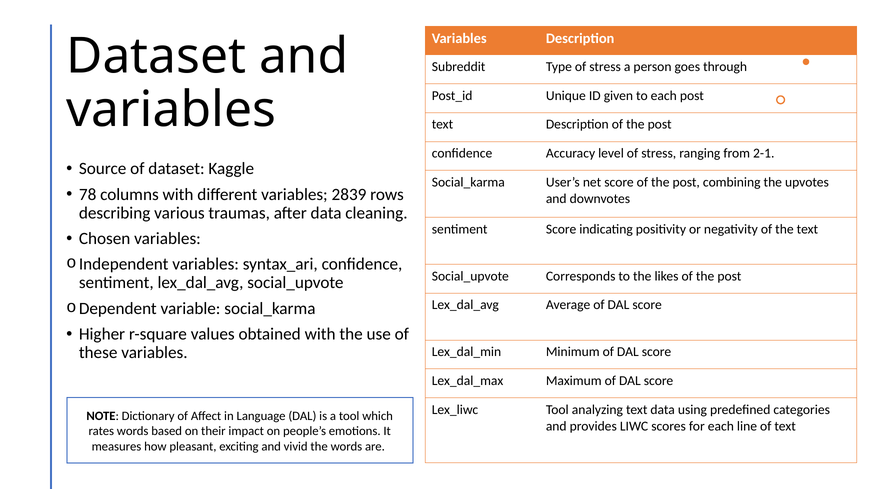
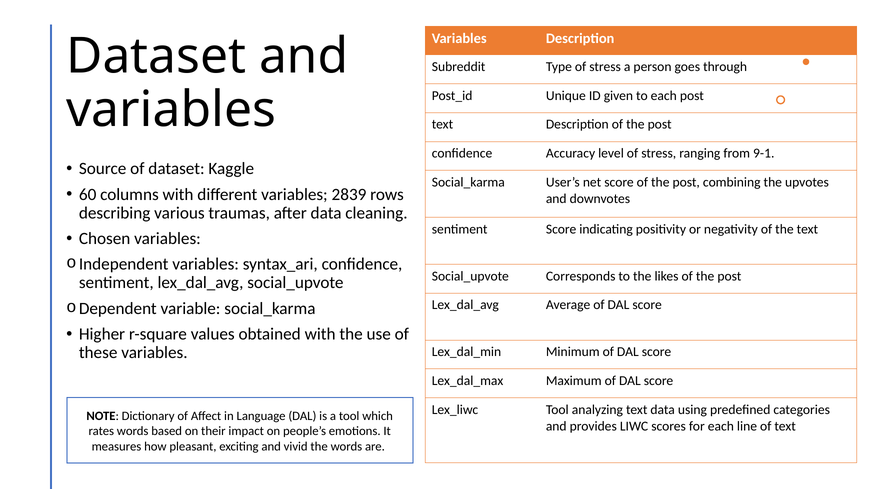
2-1: 2-1 -> 9-1
78: 78 -> 60
